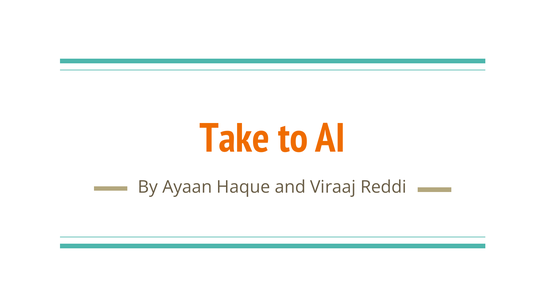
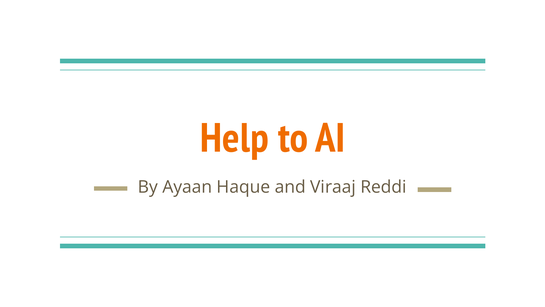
Take: Take -> Help
